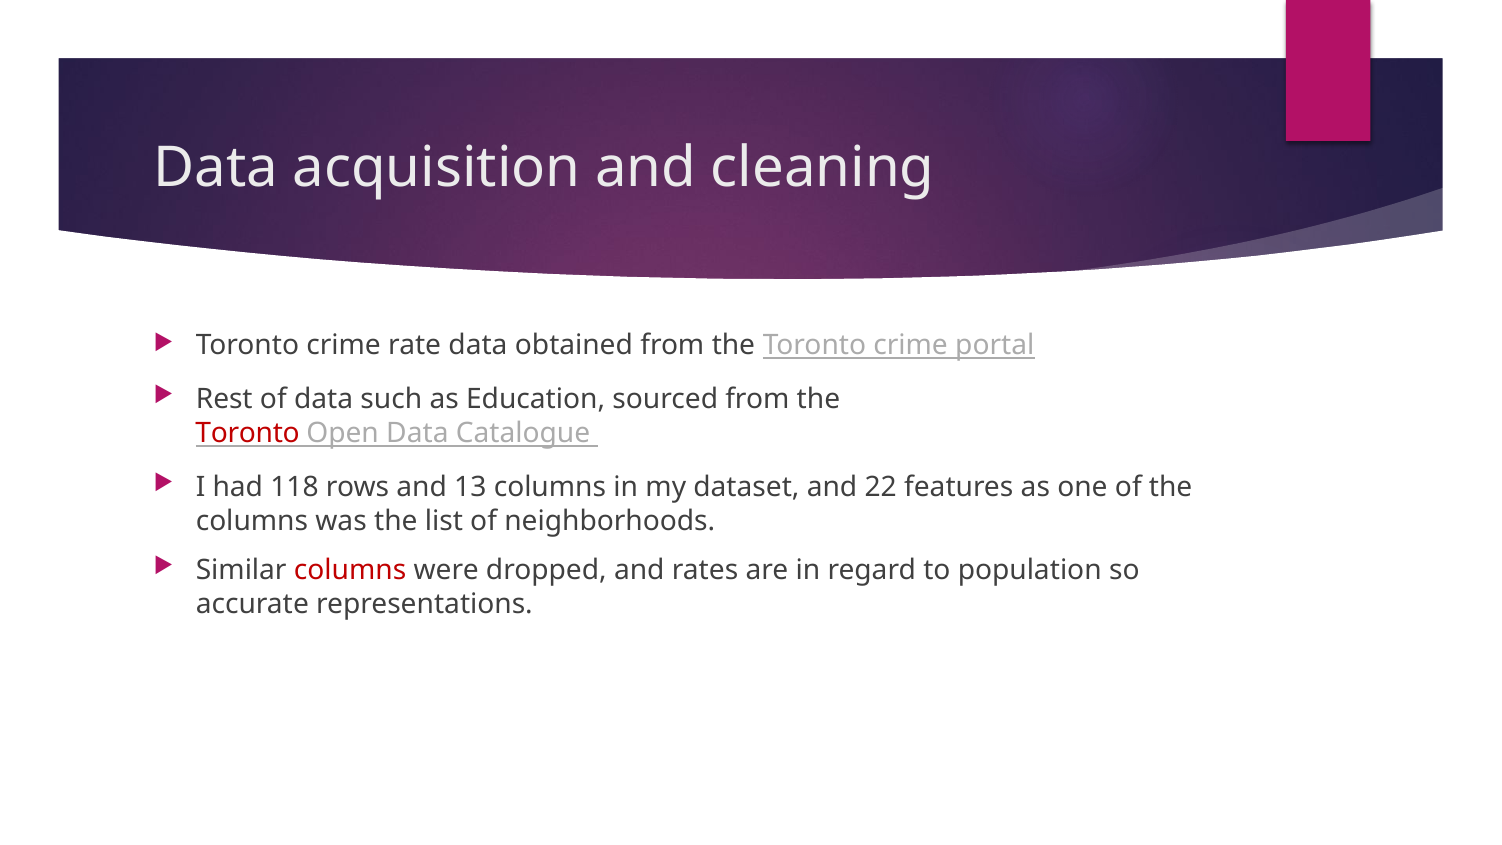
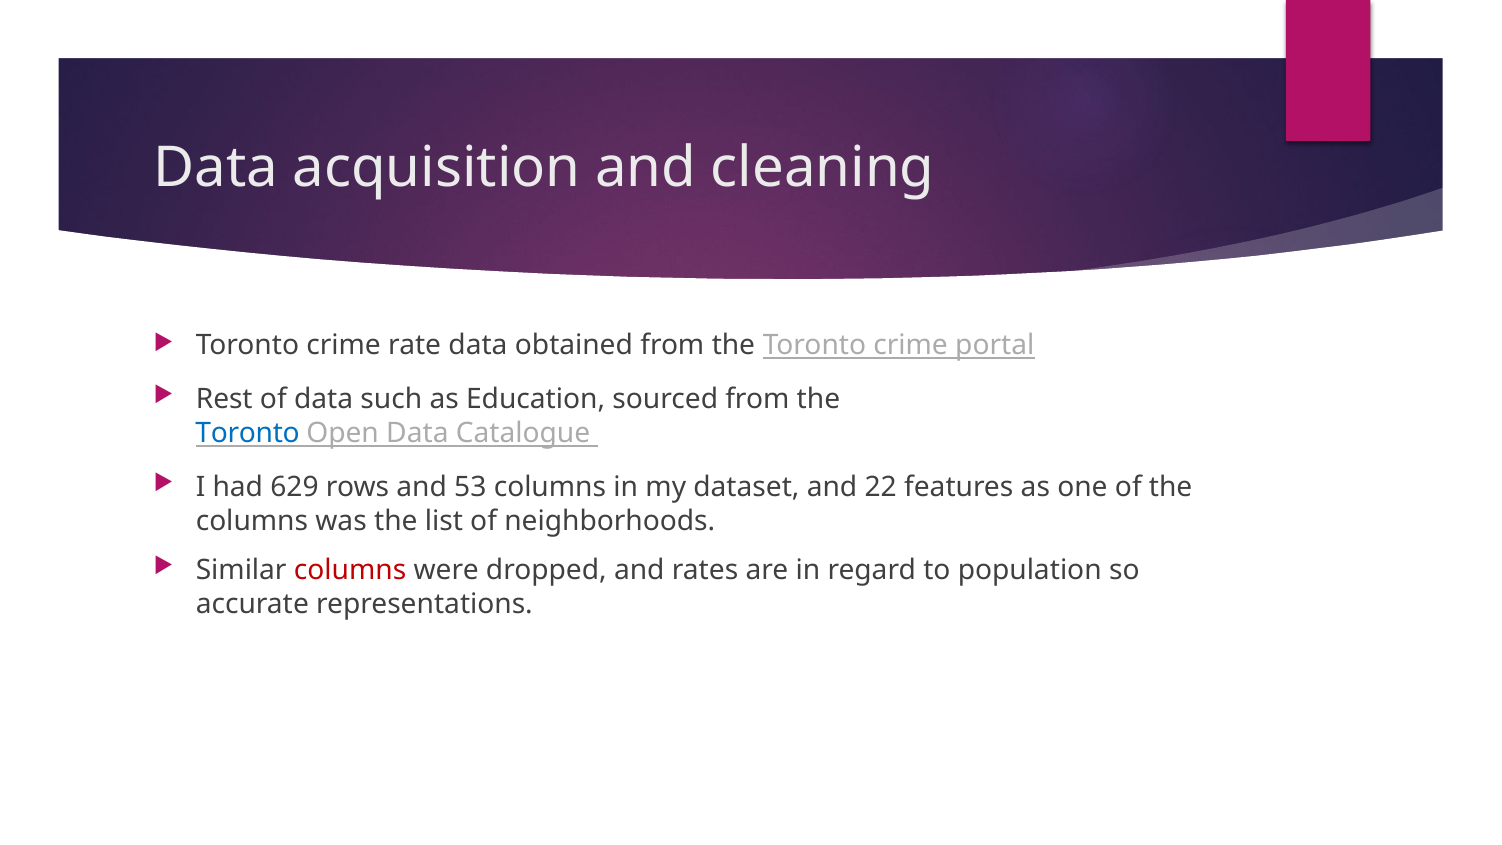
Toronto at (248, 433) colour: red -> blue
118: 118 -> 629
13: 13 -> 53
